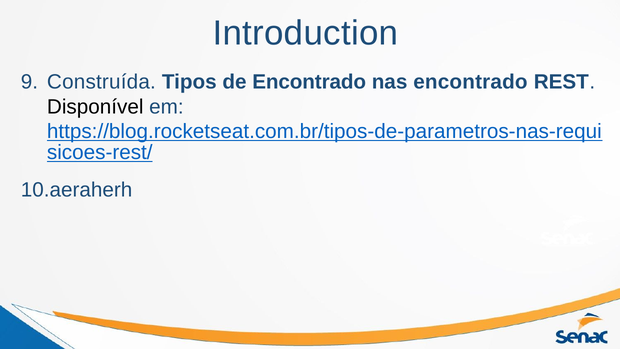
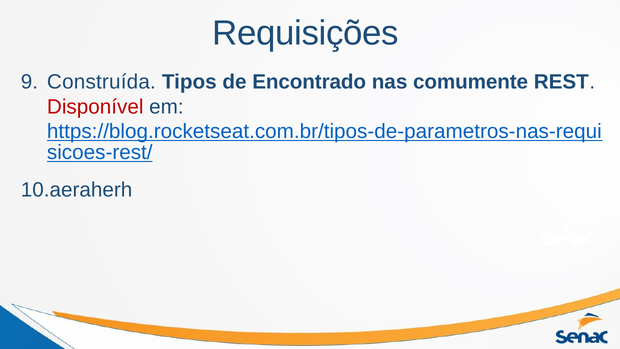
Introduction: Introduction -> Requisições
nas encontrado: encontrado -> comumente
Disponível colour: black -> red
